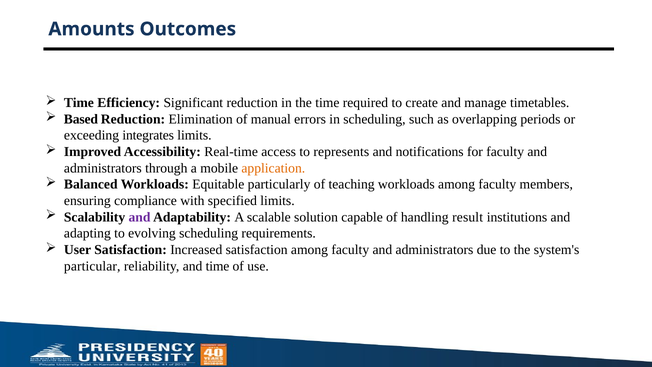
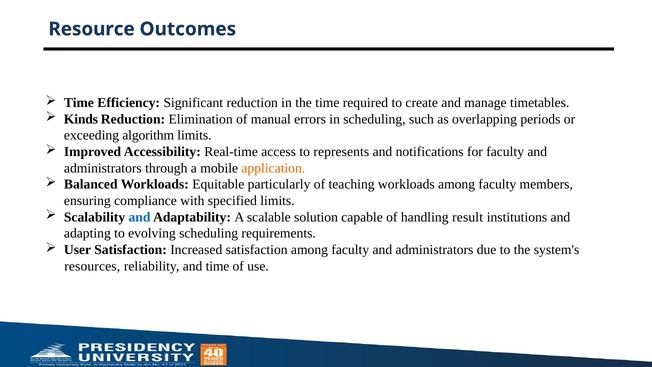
Amounts: Amounts -> Resource
Based: Based -> Kinds
integrates: integrates -> algorithm
and at (140, 217) colour: purple -> blue
particular: particular -> resources
